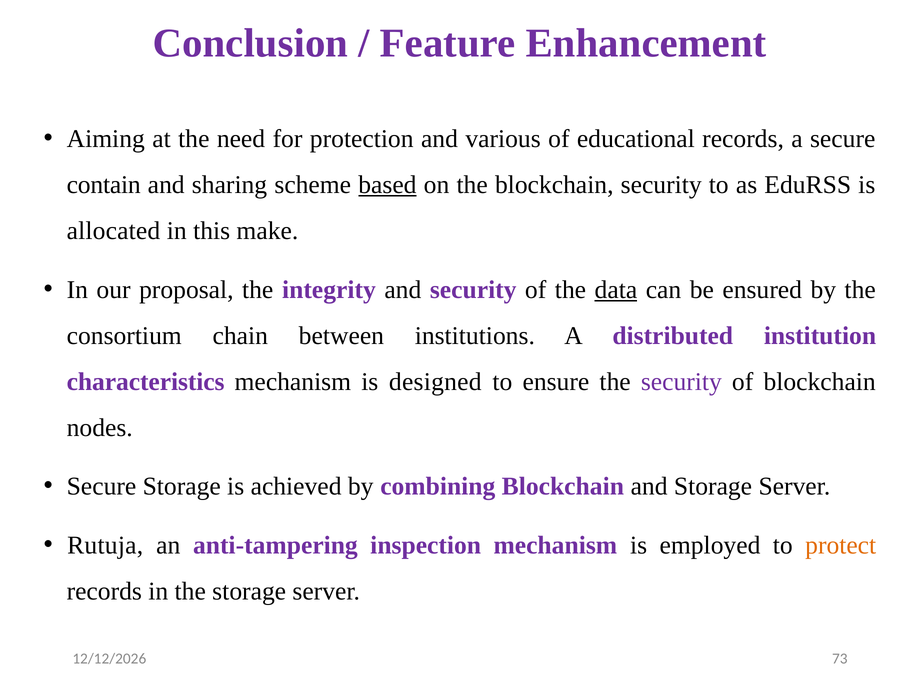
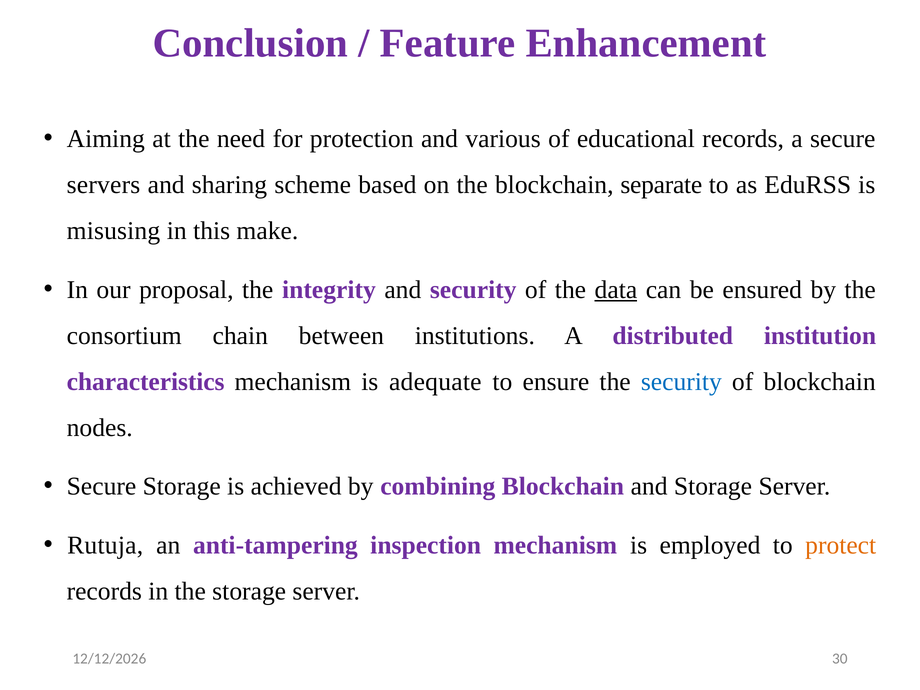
contain: contain -> servers
based underline: present -> none
blockchain security: security -> separate
allocated: allocated -> misusing
designed: designed -> adequate
security at (681, 382) colour: purple -> blue
73: 73 -> 30
